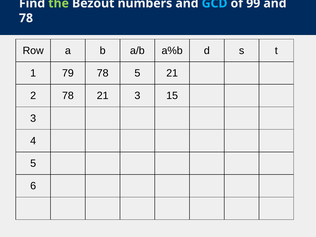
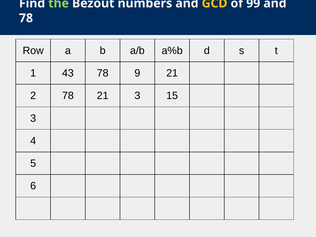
GCD colour: light blue -> yellow
79: 79 -> 43
78 5: 5 -> 9
